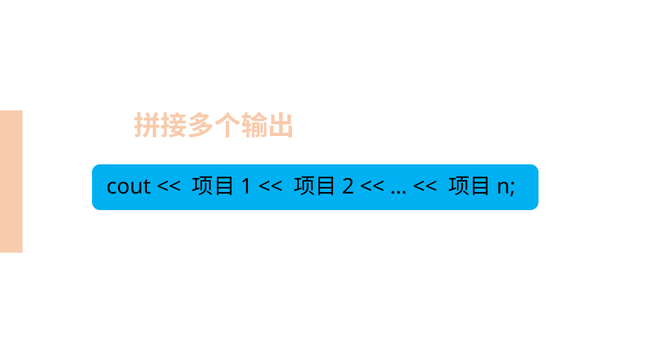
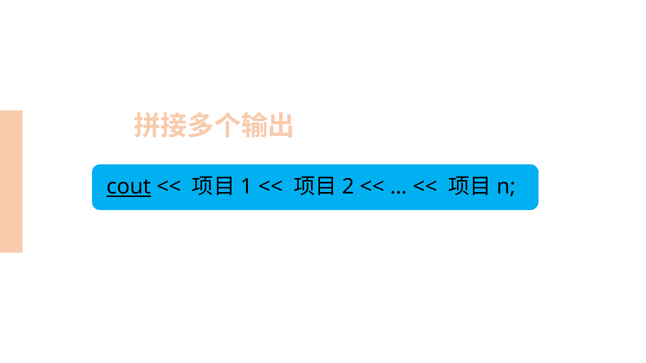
cout underline: none -> present
